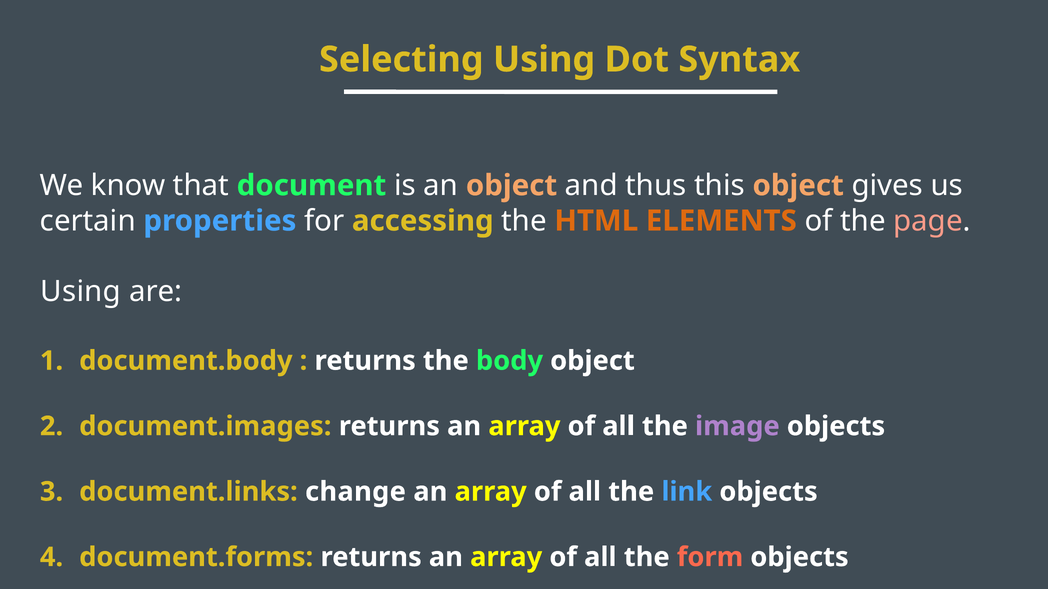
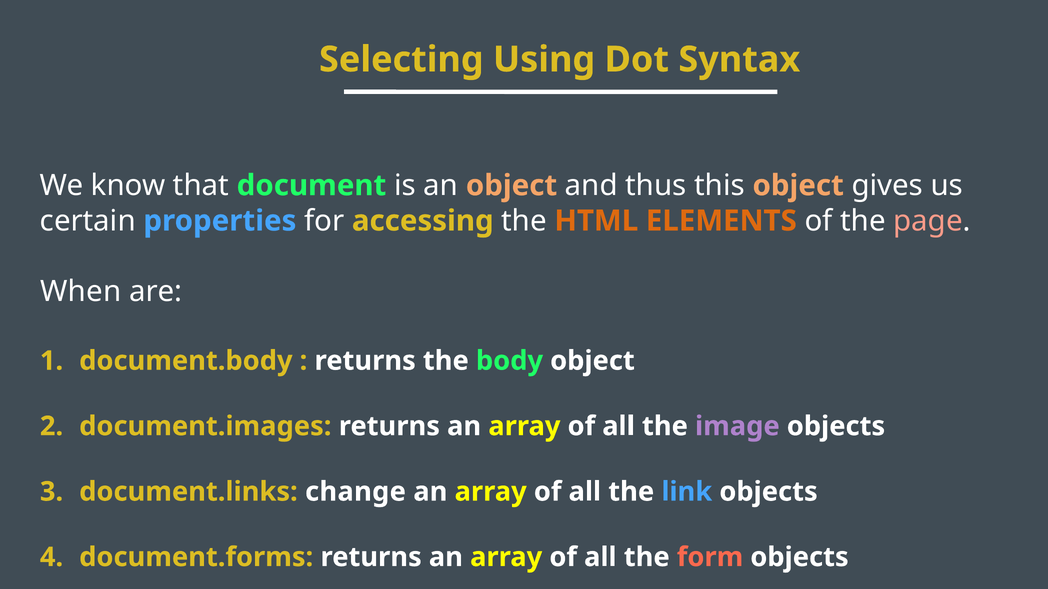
Using at (81, 292): Using -> When
